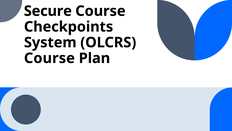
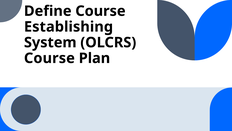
Secure: Secure -> Define
Checkpoints: Checkpoints -> Establishing
